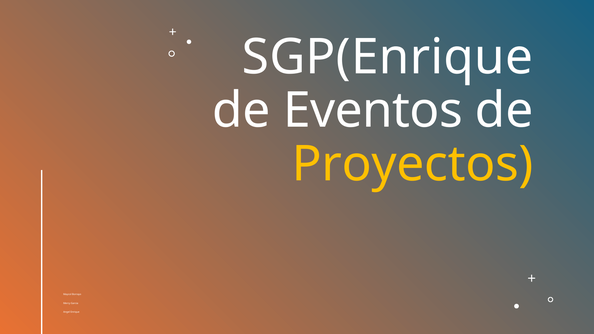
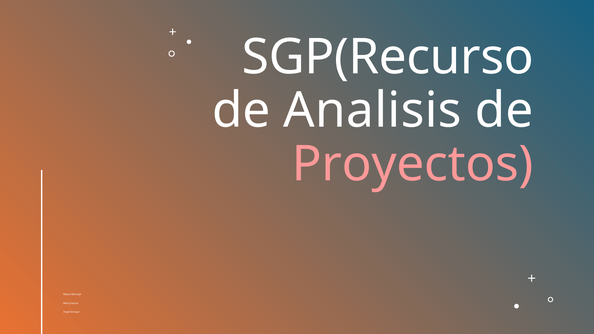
SGP(Enrique: SGP(Enrique -> SGP(Recurso
Eventos: Eventos -> Analisis
Proyectos colour: yellow -> pink
